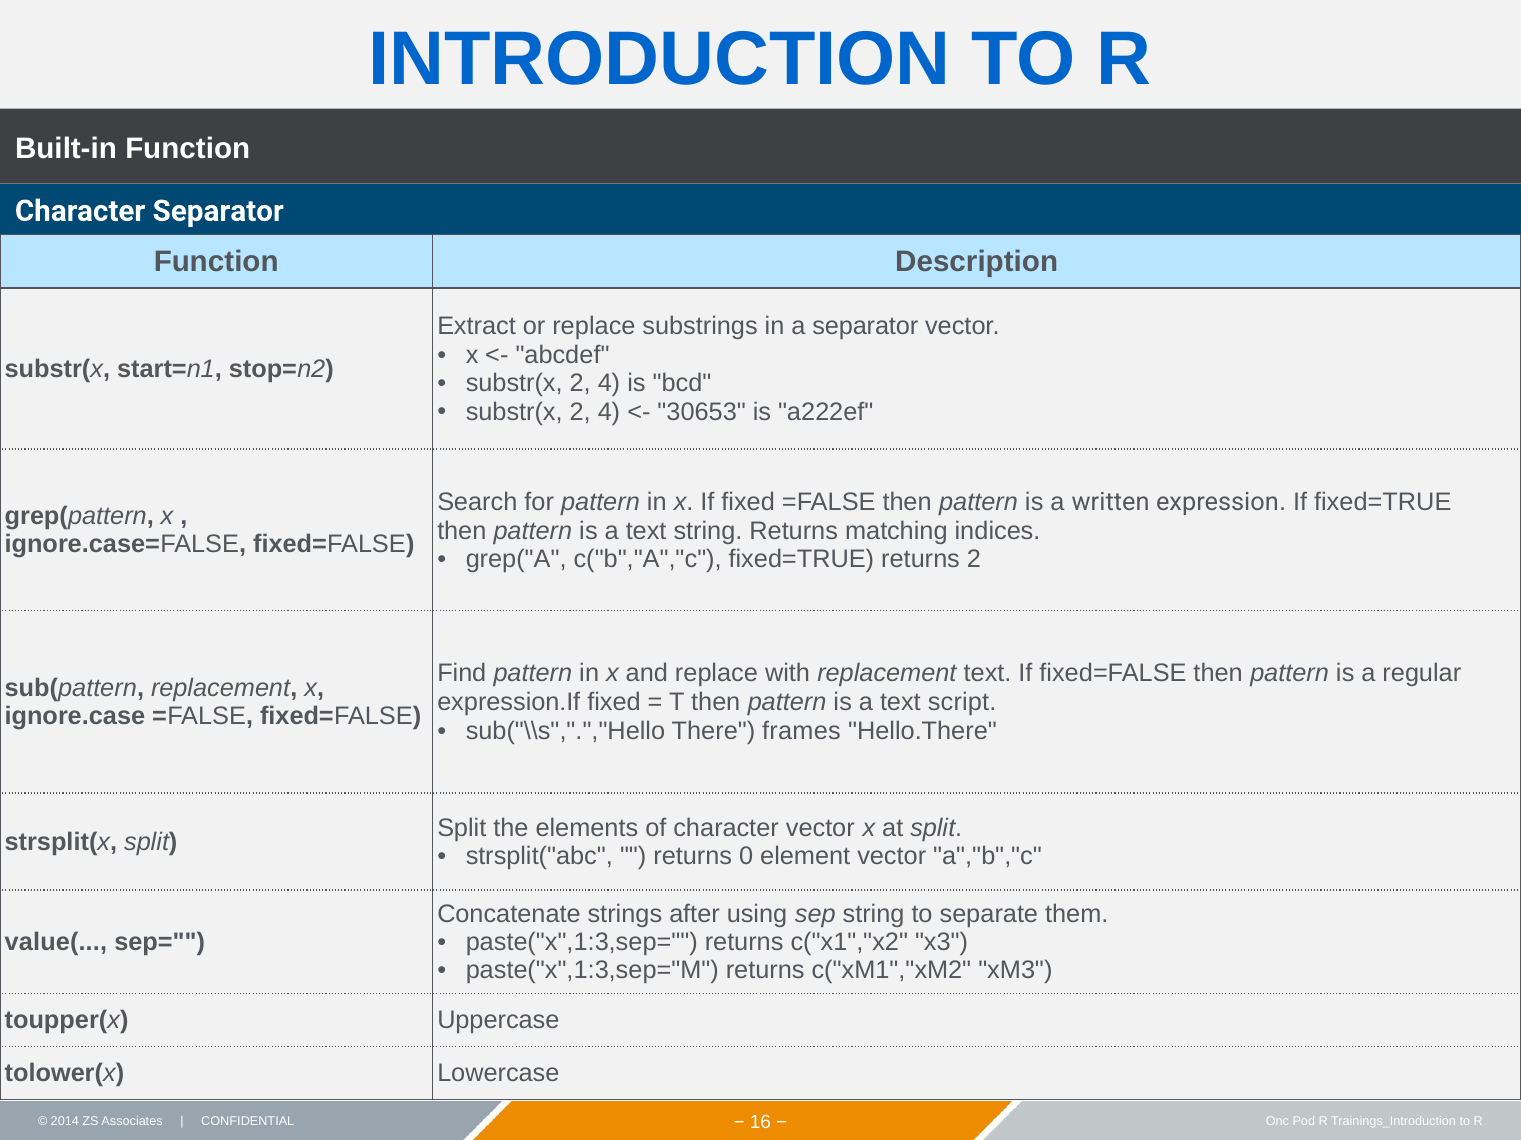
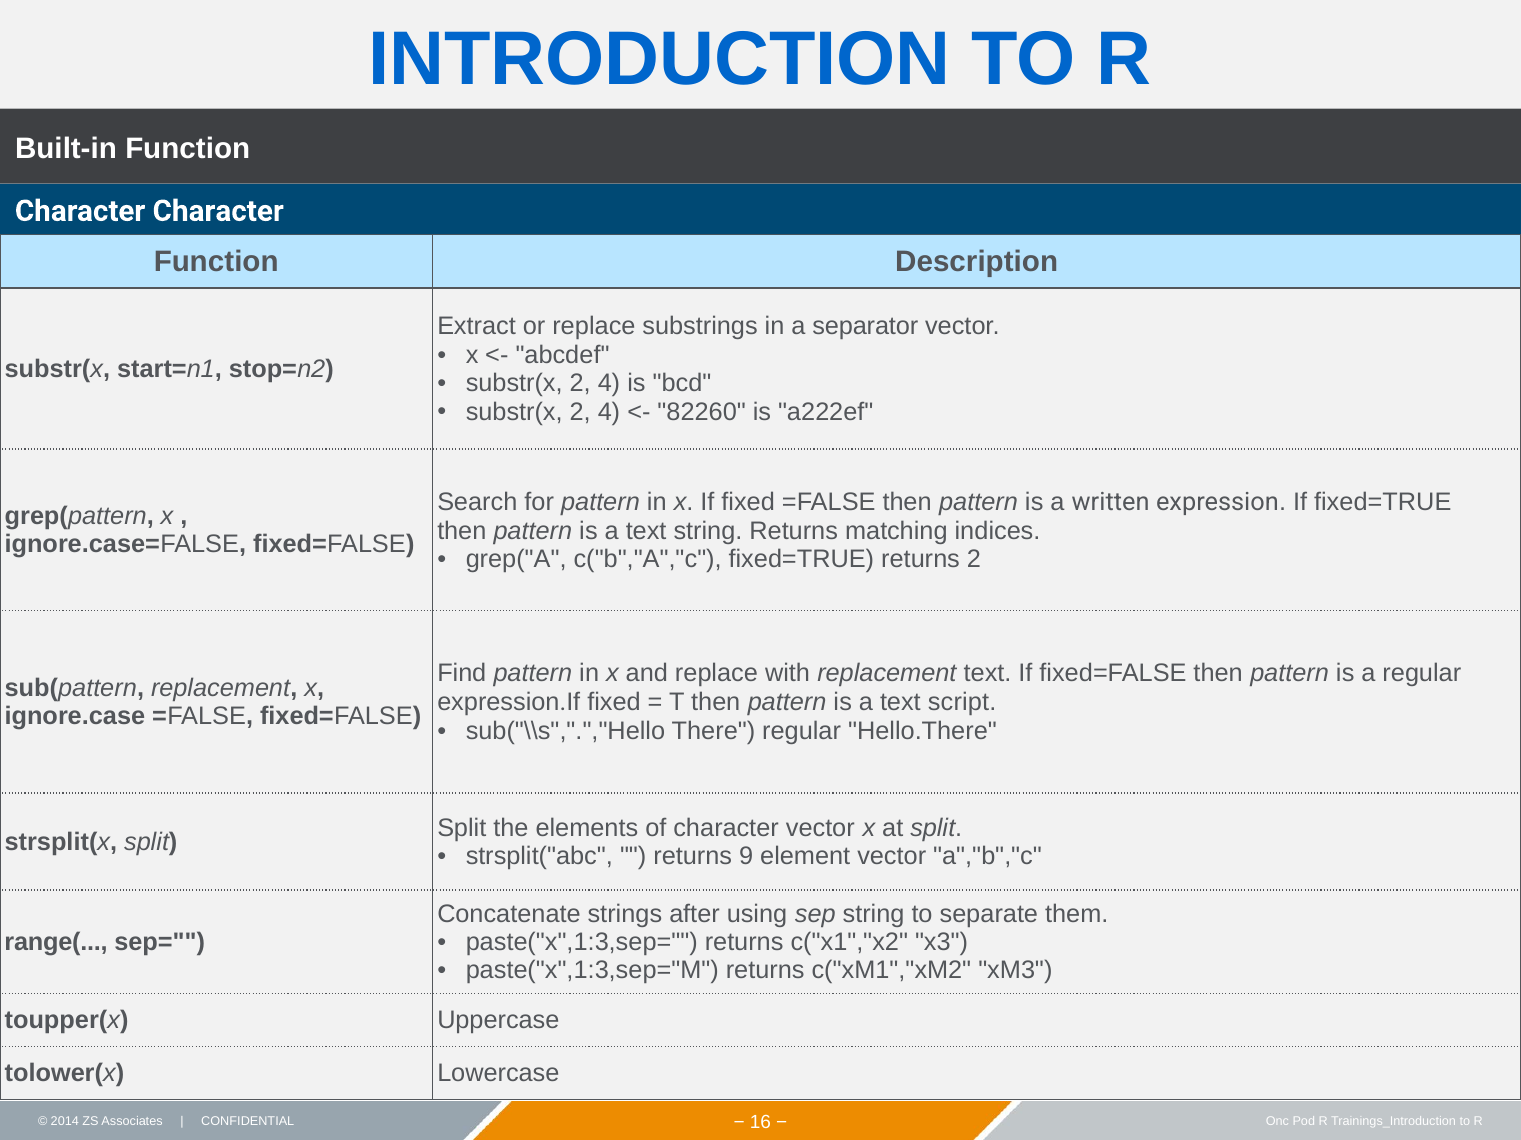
Character Separator: Separator -> Character
30653: 30653 -> 82260
There frames: frames -> regular
0: 0 -> 9
value(: value( -> range(
